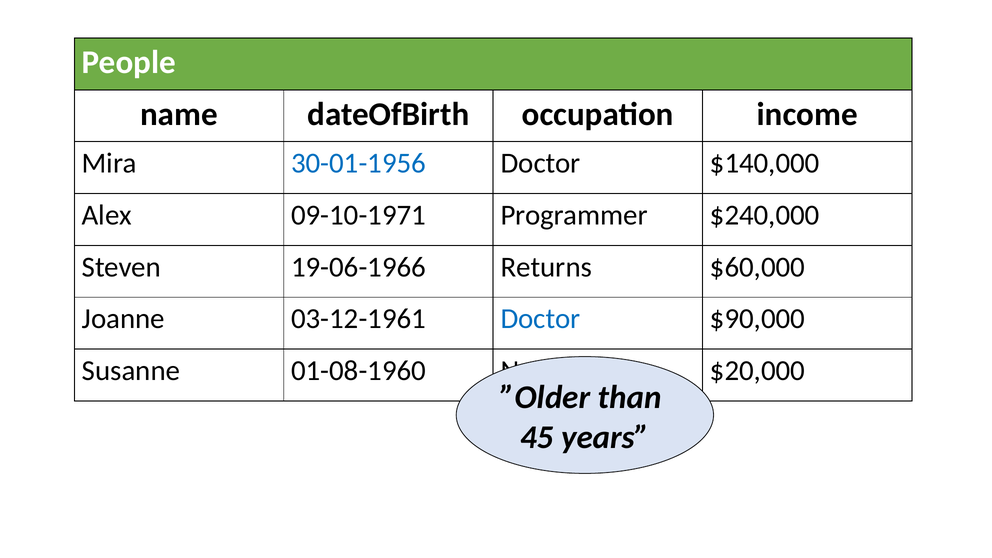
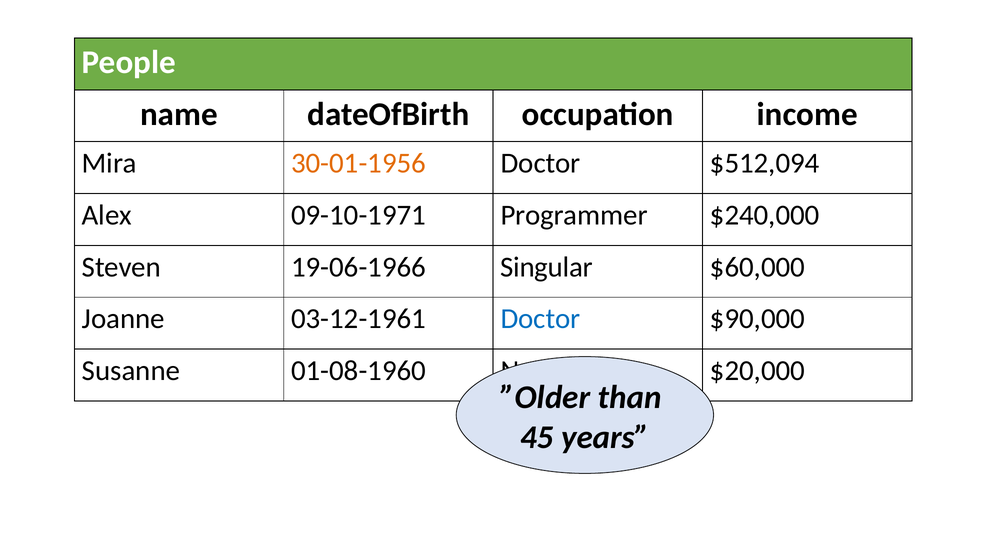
30-01-1956 colour: blue -> orange
$140,000: $140,000 -> $512,094
Returns: Returns -> Singular
